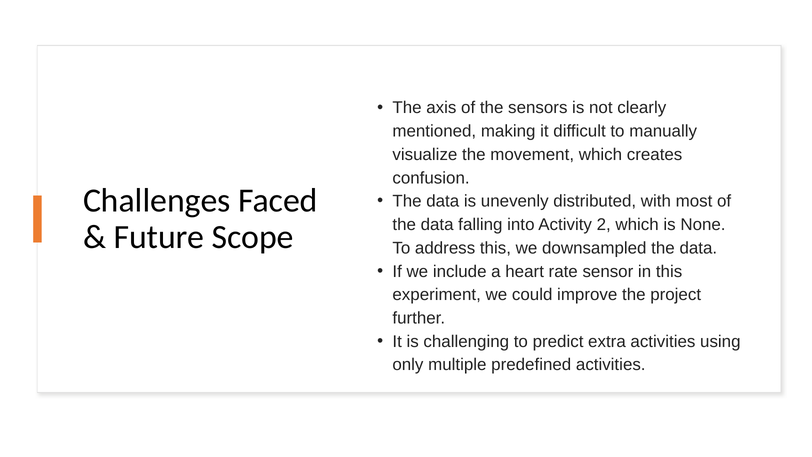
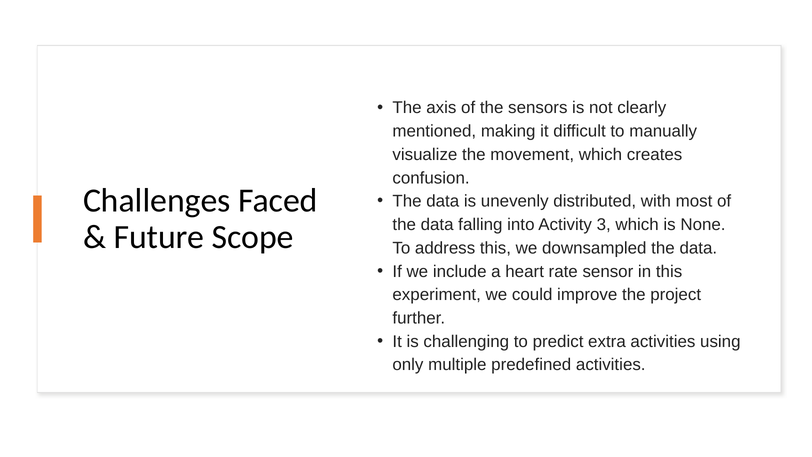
2: 2 -> 3
